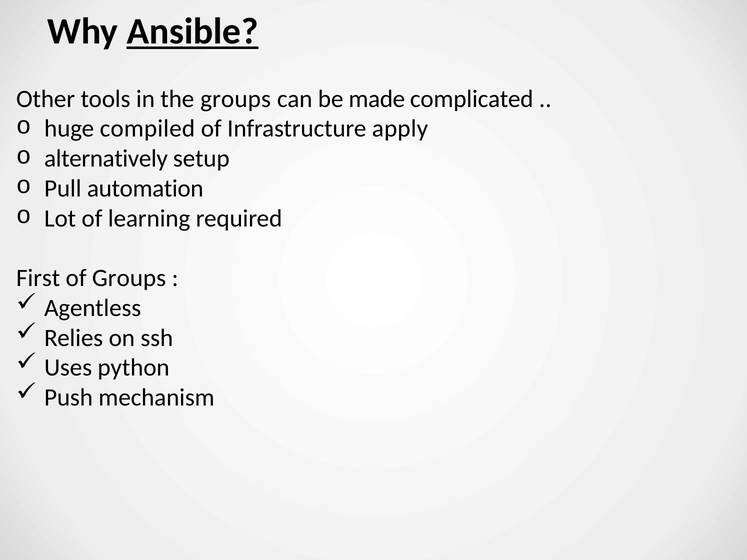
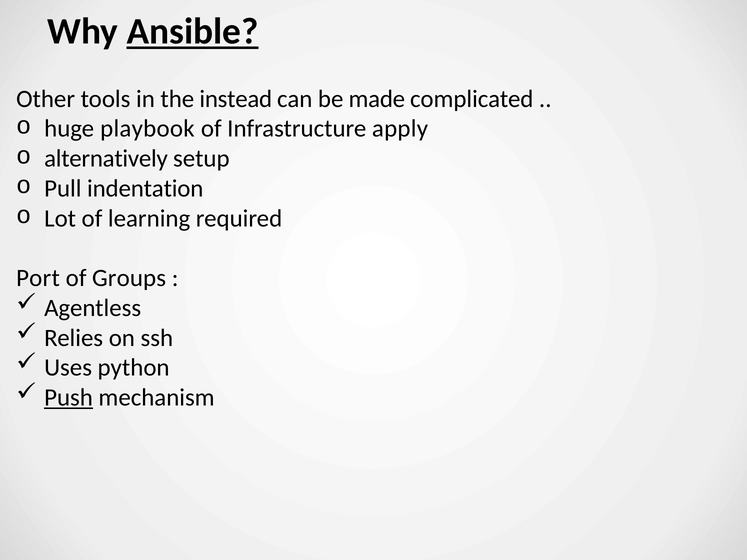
the groups: groups -> instead
compiled: compiled -> playbook
automation: automation -> indentation
First: First -> Port
Push underline: none -> present
